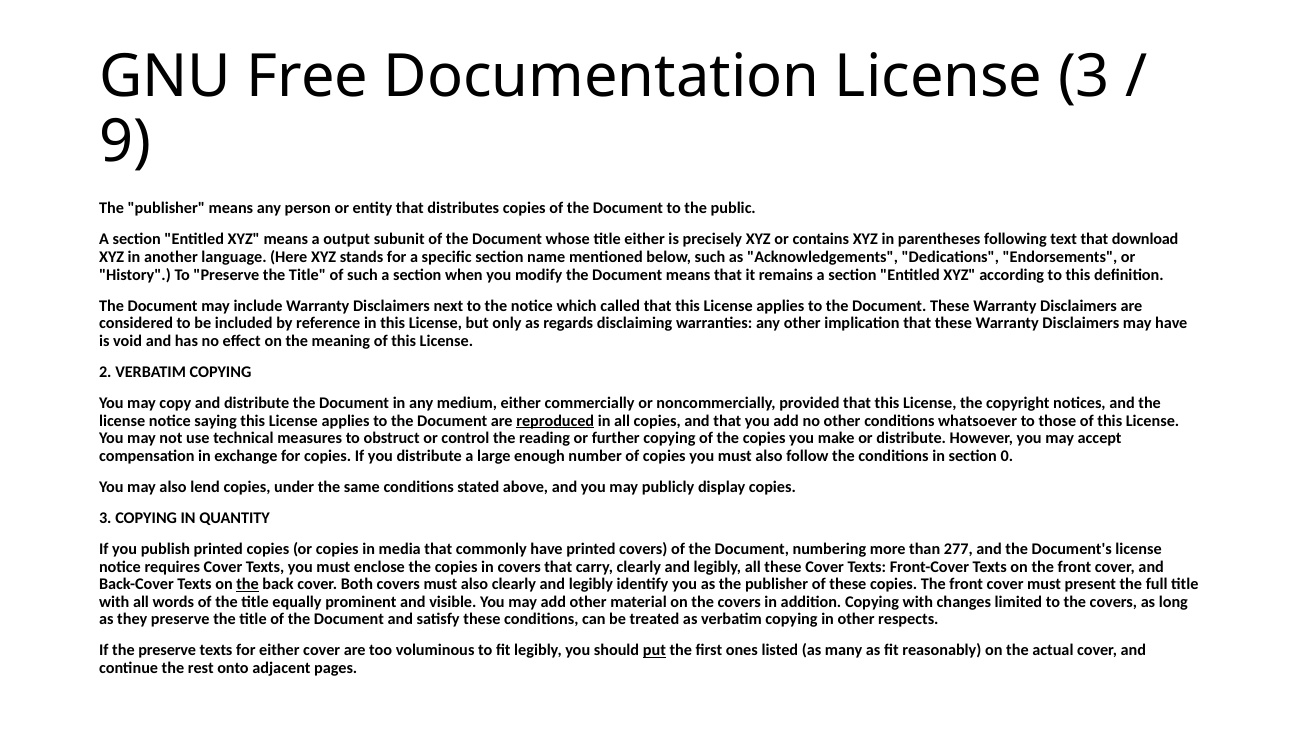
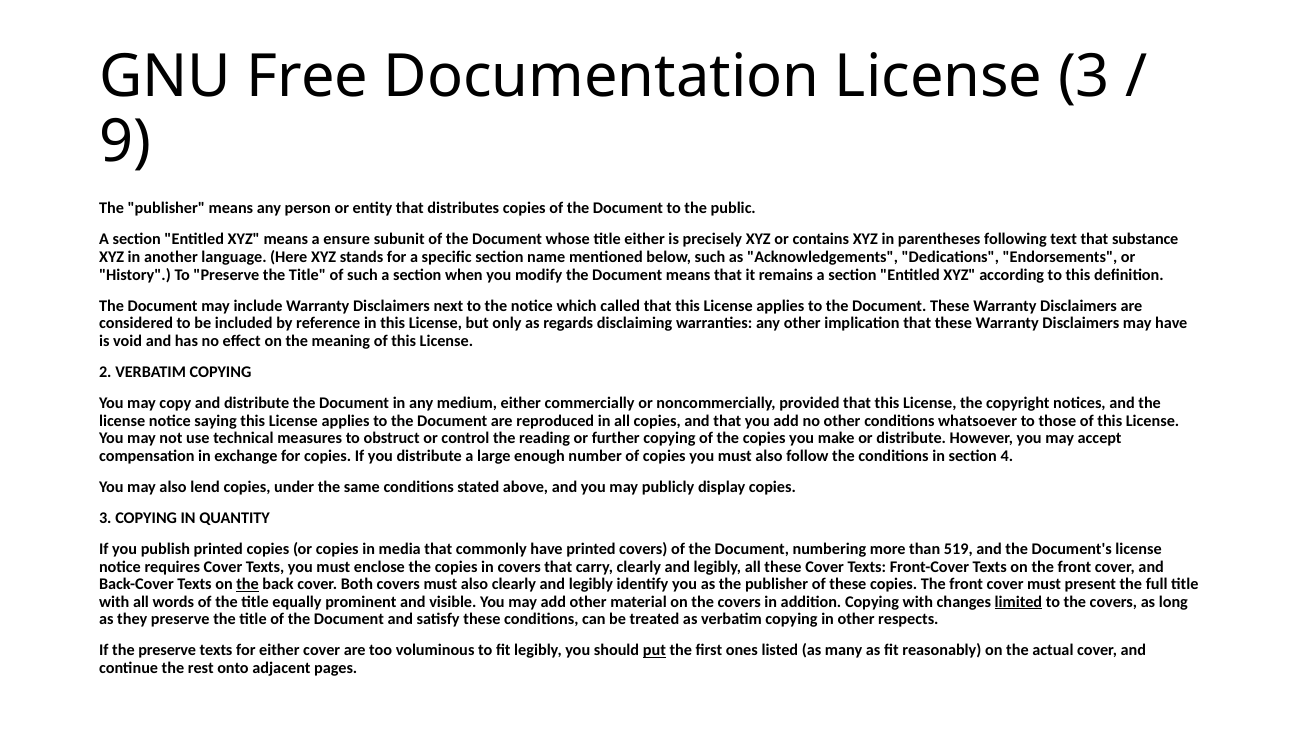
output: output -> ensure
download: download -> substance
reproduced underline: present -> none
0: 0 -> 4
277: 277 -> 519
limited underline: none -> present
